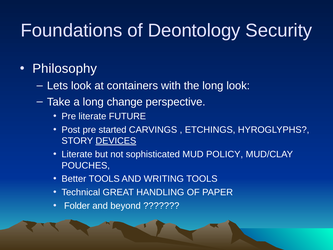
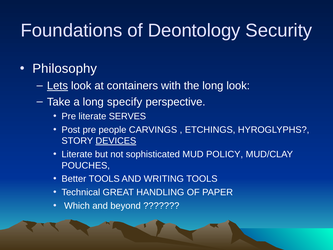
Lets underline: none -> present
change: change -> specify
FUTURE: FUTURE -> SERVES
started: started -> people
Folder: Folder -> Which
